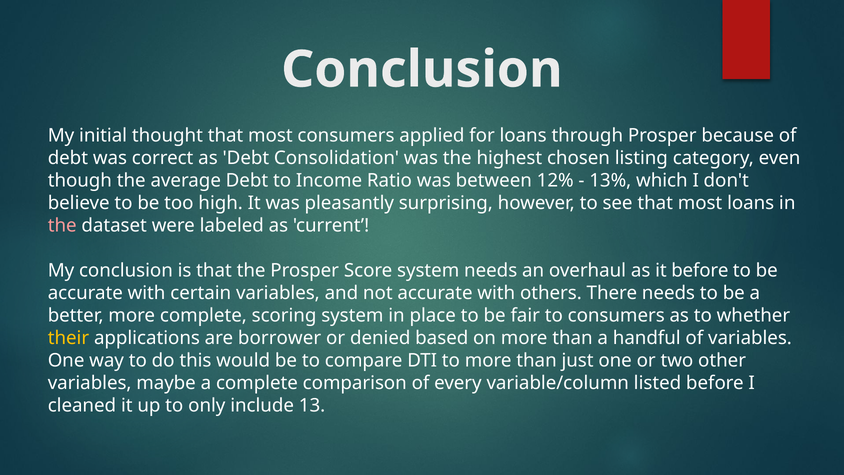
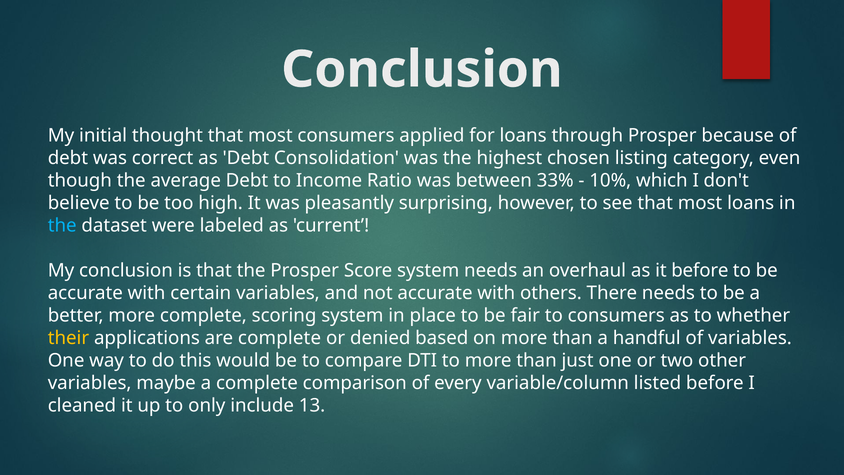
12%: 12% -> 33%
13%: 13% -> 10%
the at (62, 226) colour: pink -> light blue
are borrower: borrower -> complete
